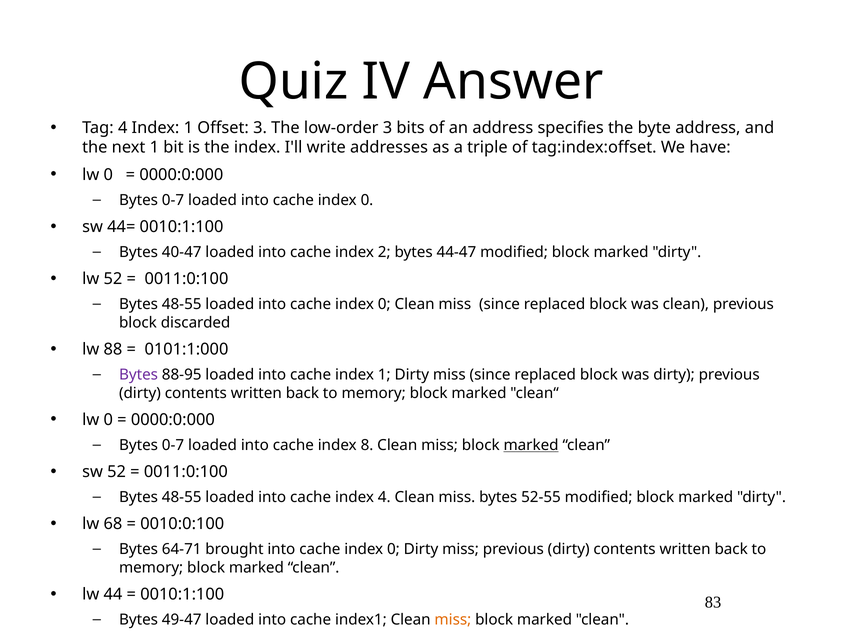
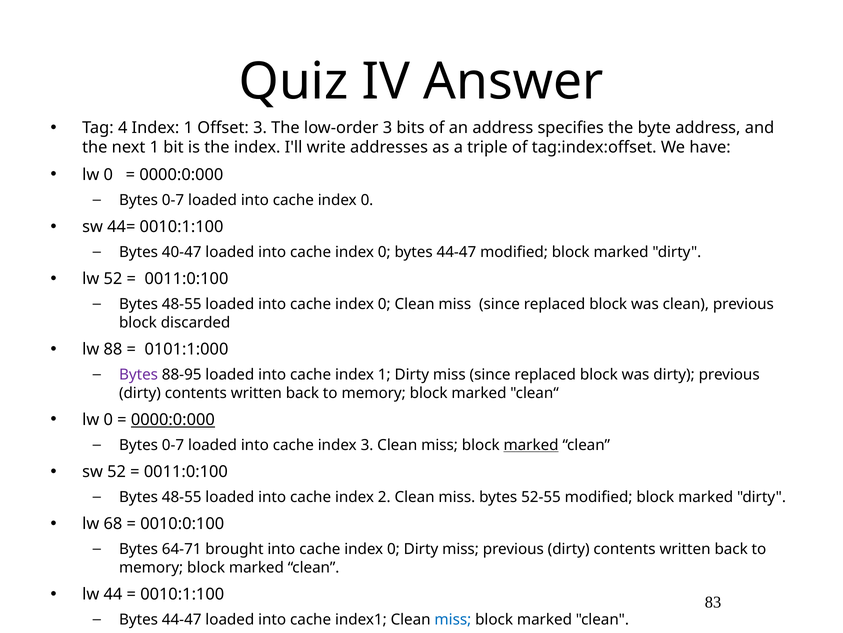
2 at (384, 252): 2 -> 0
0000:0:000 at (173, 419) underline: none -> present
index 8: 8 -> 3
index 4: 4 -> 2
49-47 at (182, 619): 49-47 -> 44-47
miss at (453, 619) colour: orange -> blue
